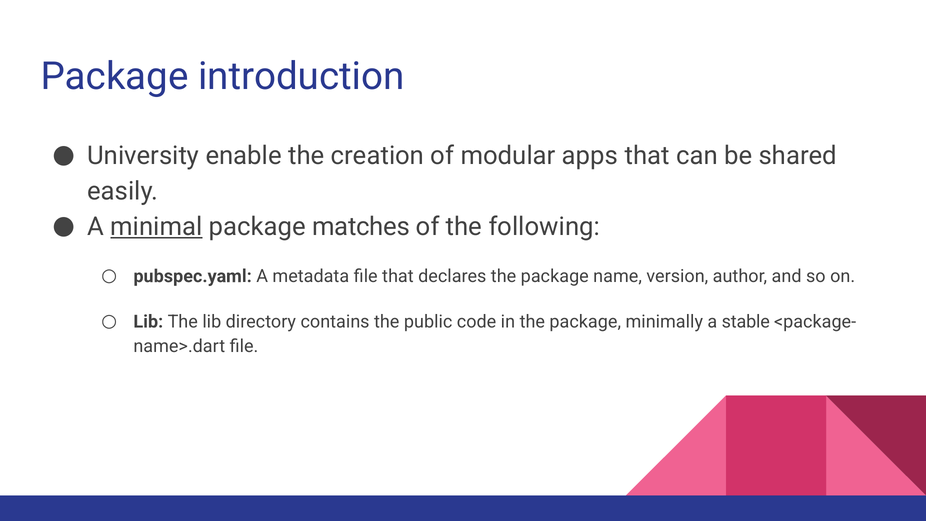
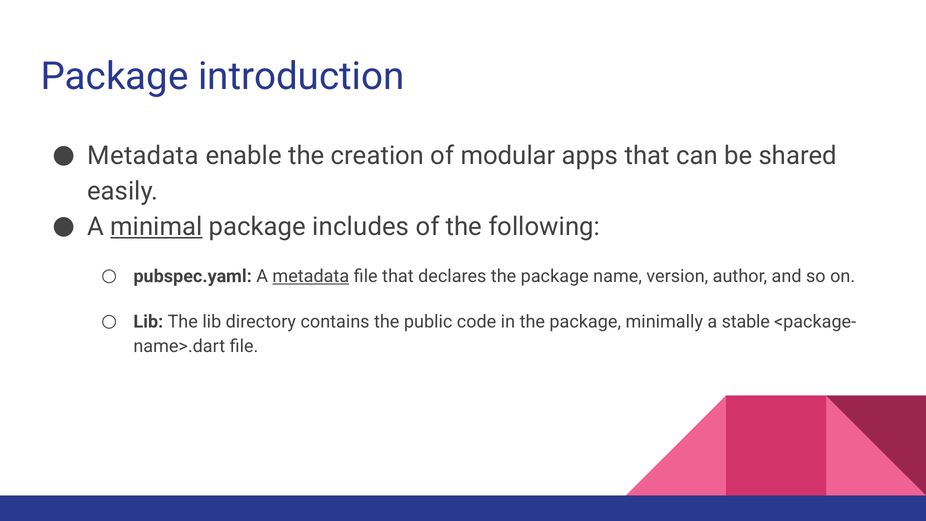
University at (143, 156): University -> Metadata
matches: matches -> includes
metadata at (311, 276) underline: none -> present
